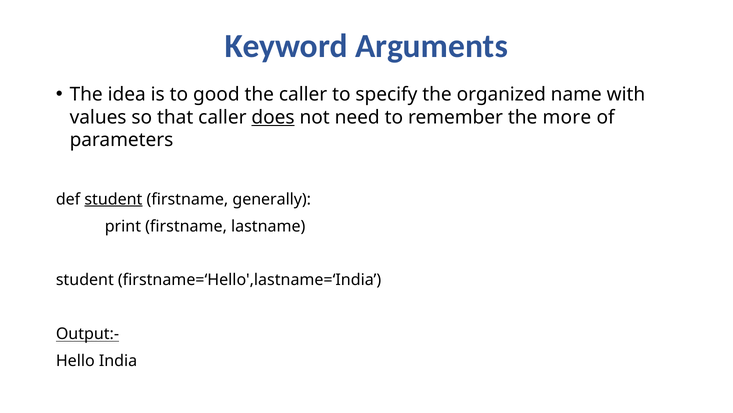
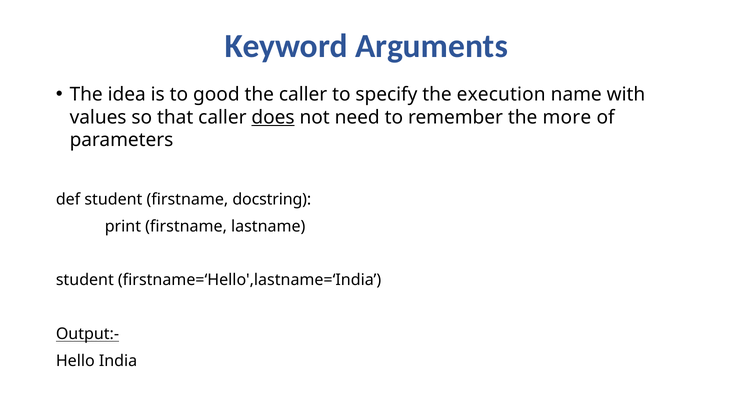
organized: organized -> execution
student at (113, 199) underline: present -> none
generally: generally -> docstring
